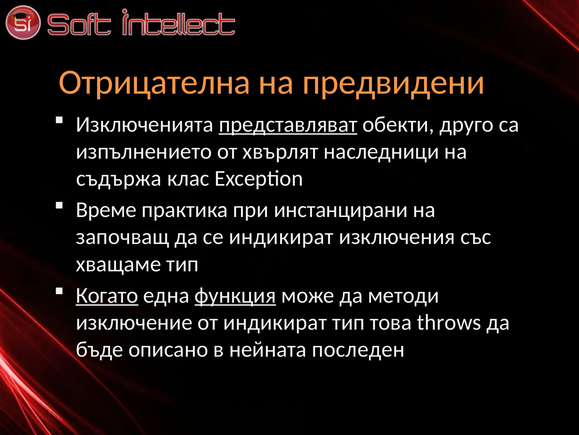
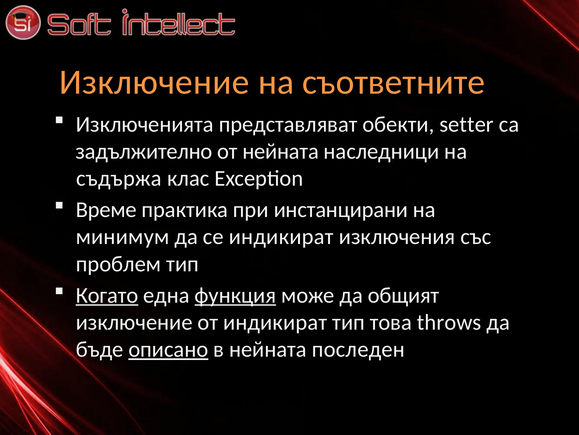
Отрицателна at (155, 82): Отрицателна -> Изключение
предвидени: предвидени -> съответните
представляват underline: present -> none
друго: друго -> setter
изпълнението: изпълнението -> задължително
от хвърлят: хвърлят -> нейната
започващ: започващ -> минимум
хващаме: хващаме -> проблем
методи: методи -> общият
описано underline: none -> present
